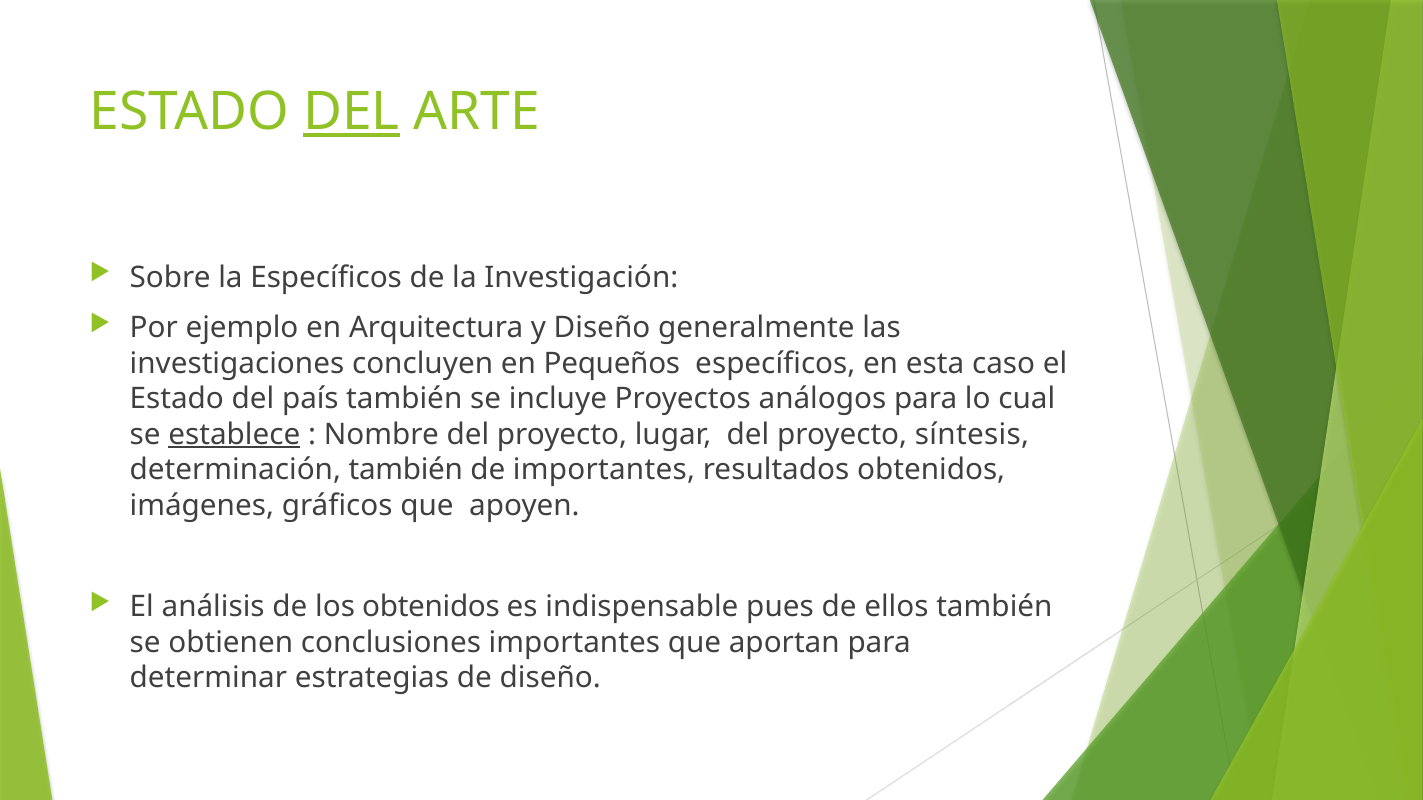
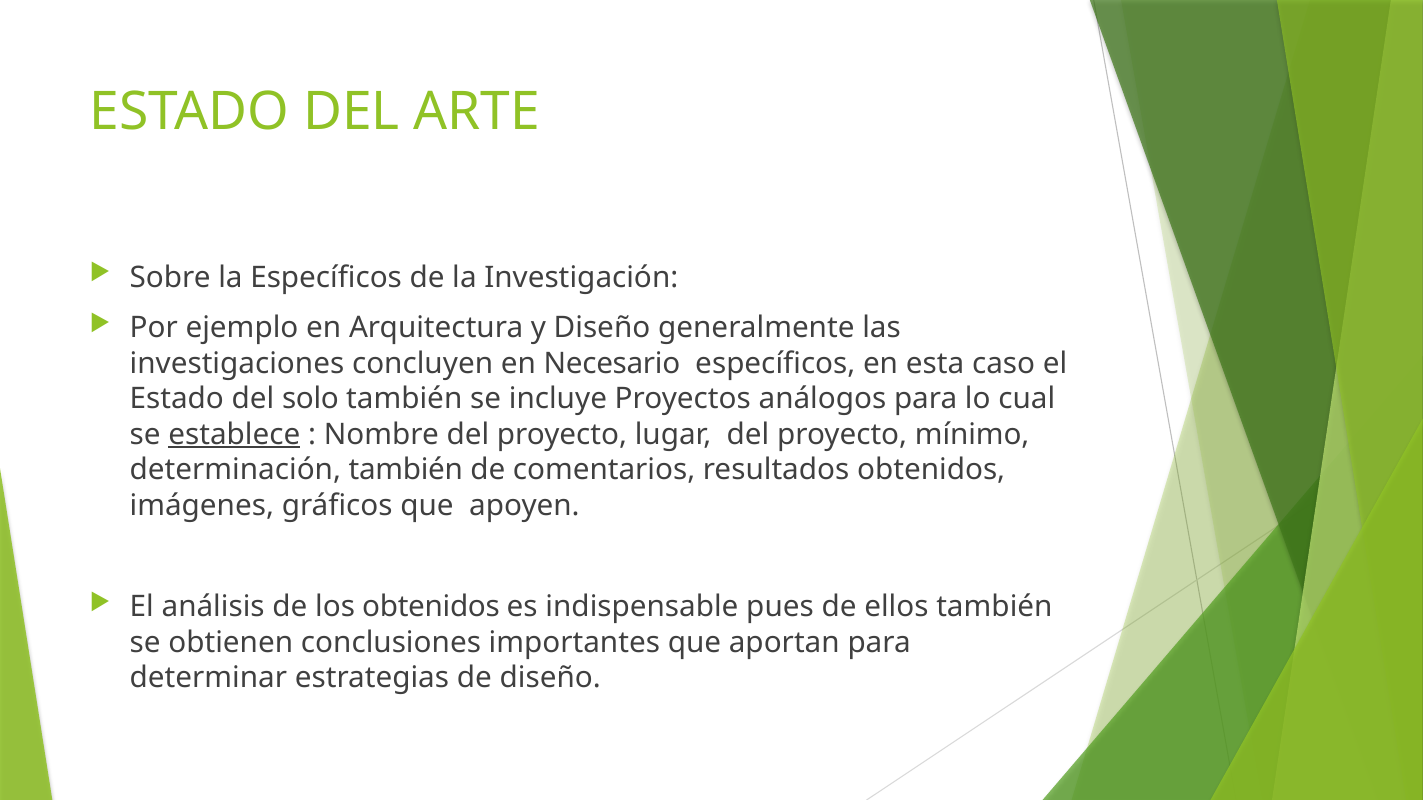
DEL at (351, 112) underline: present -> none
Pequeños: Pequeños -> Necesario
país: país -> solo
síntesis: síntesis -> mínimo
de importantes: importantes -> comentarios
